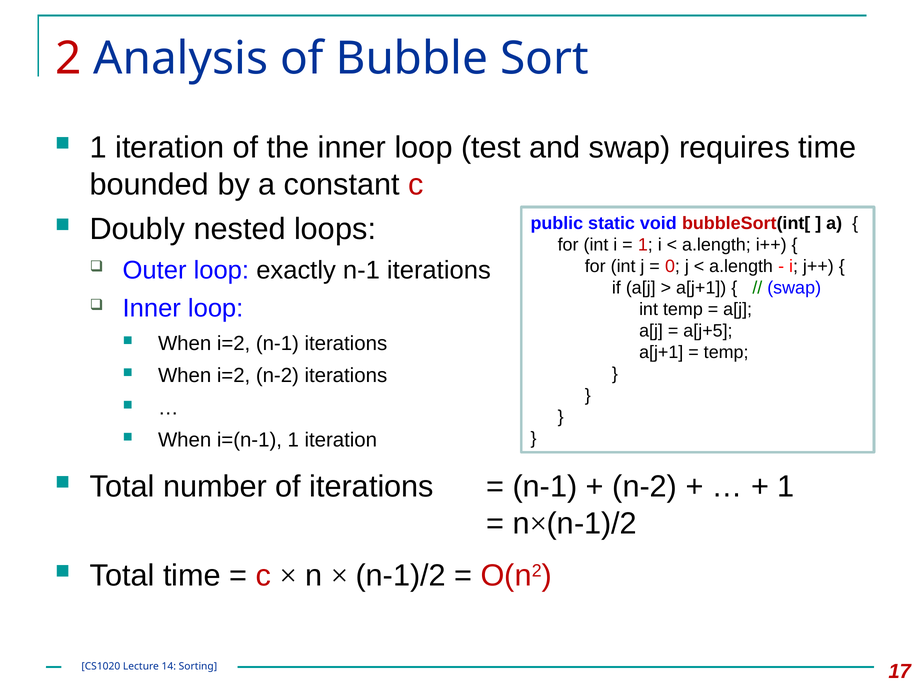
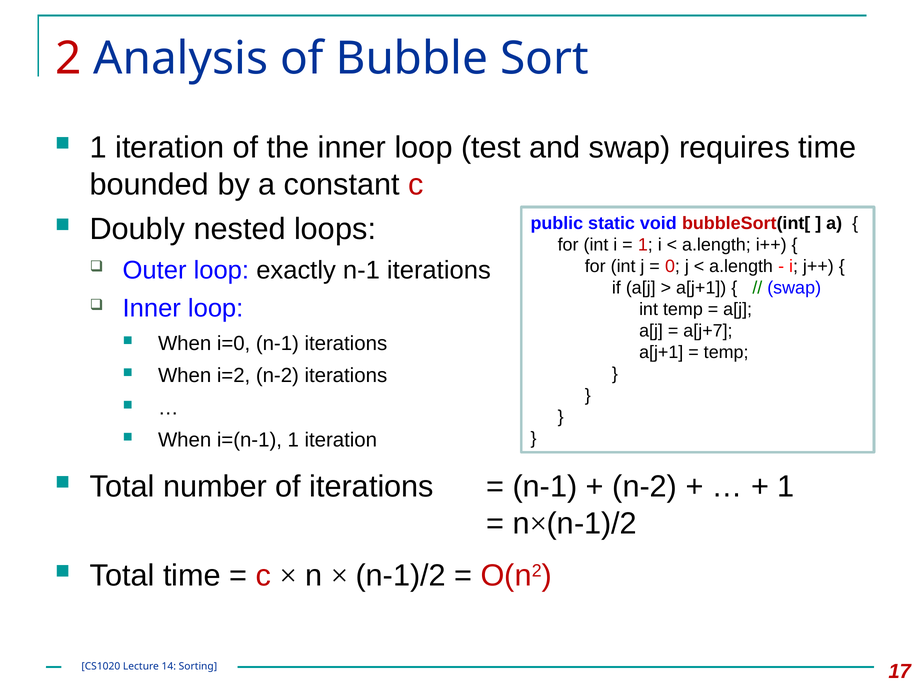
a[j+5: a[j+5 -> a[j+7
i=2 at (234, 343): i=2 -> i=0
